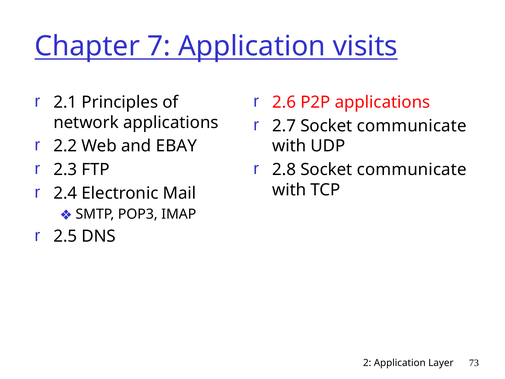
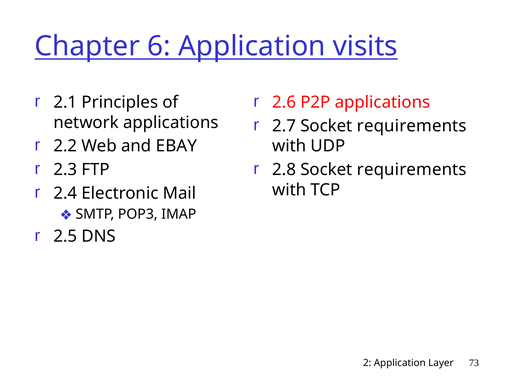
7: 7 -> 6
2.7 Socket communicate: communicate -> requirements
2.8 Socket communicate: communicate -> requirements
